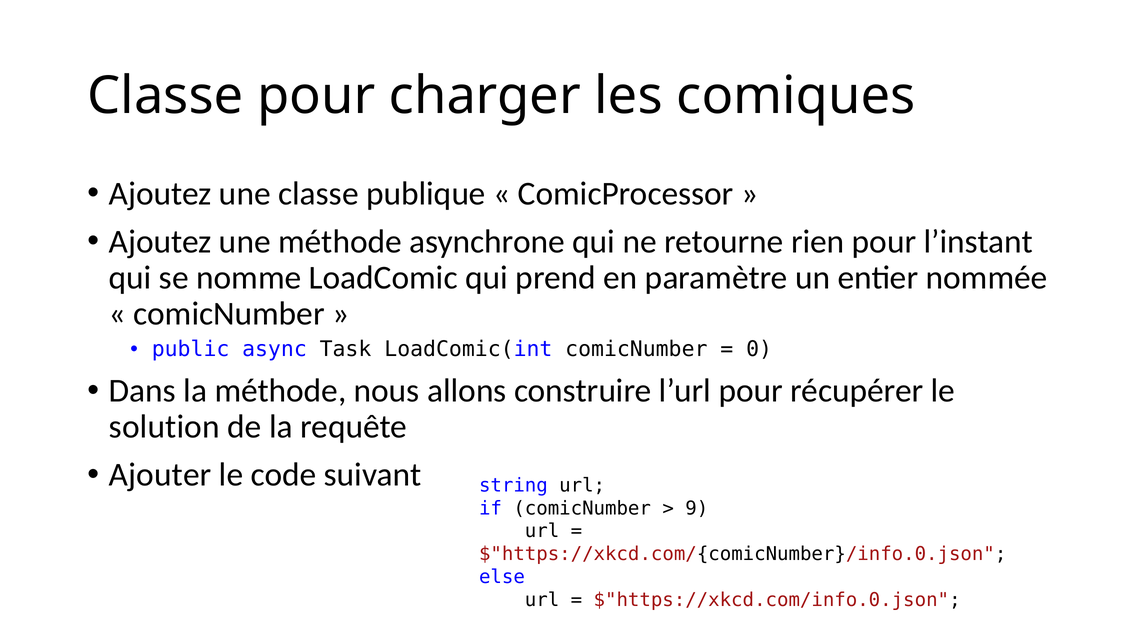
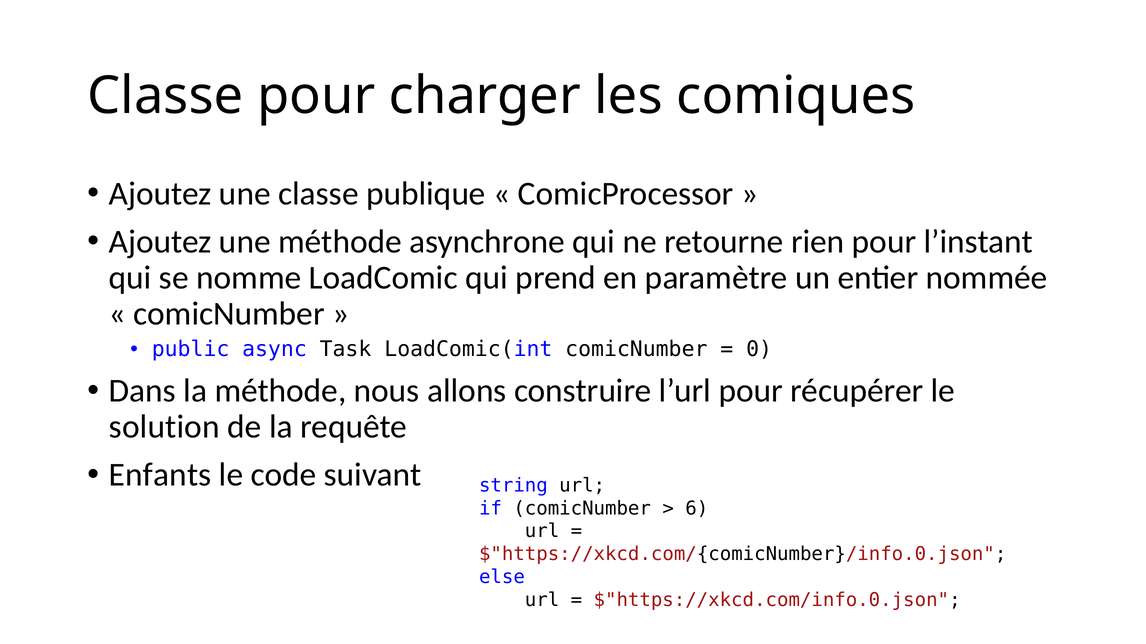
Ajouter: Ajouter -> Enfants
9: 9 -> 6
